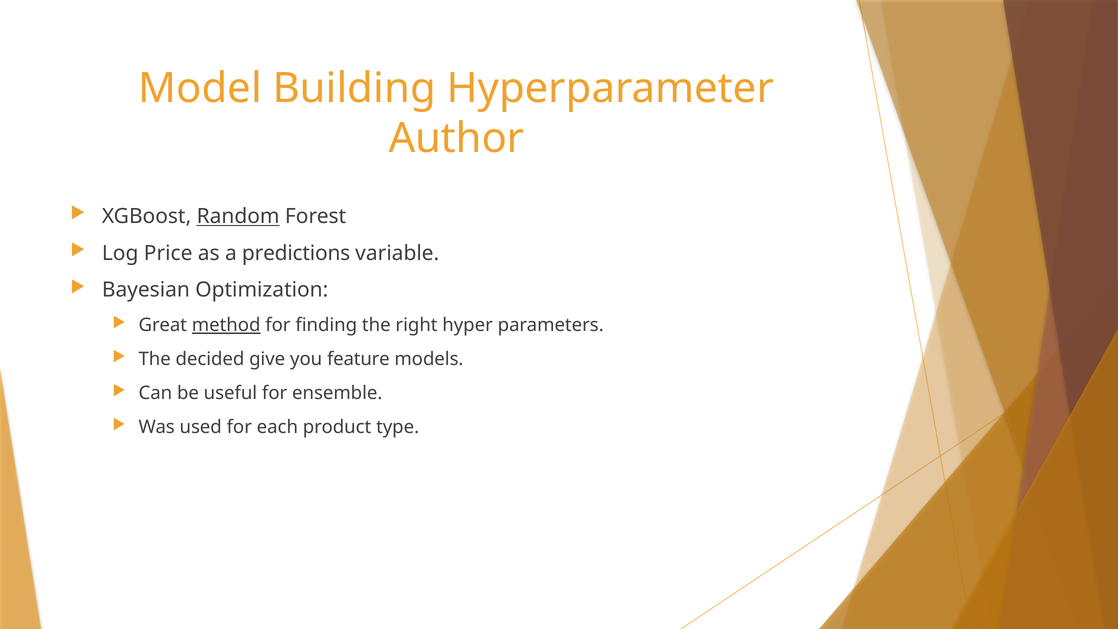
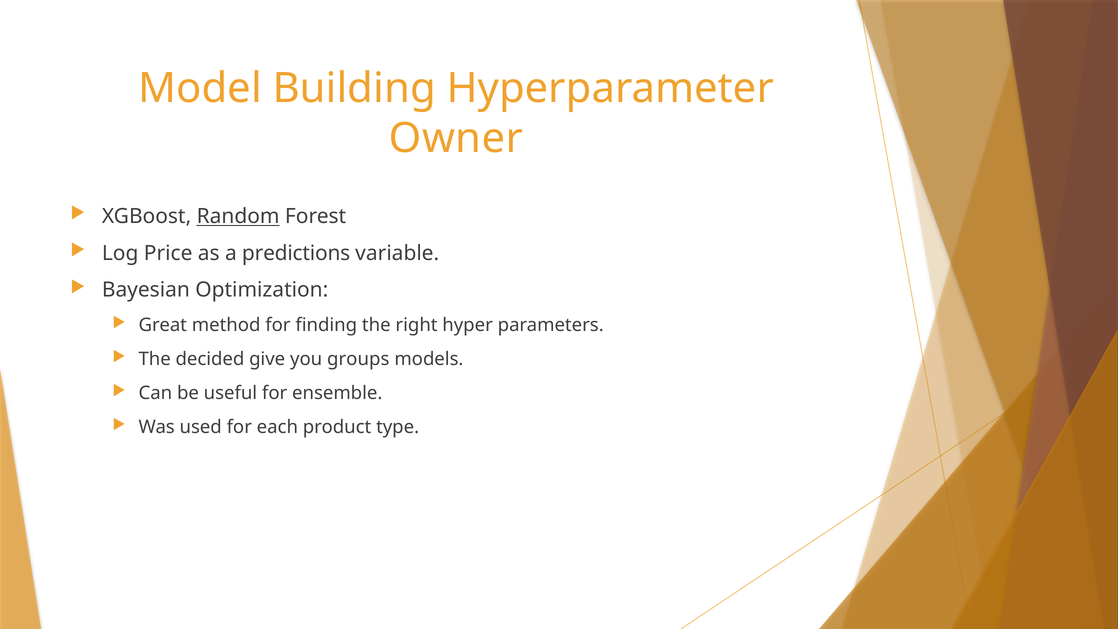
Author: Author -> Owner
method underline: present -> none
feature: feature -> groups
